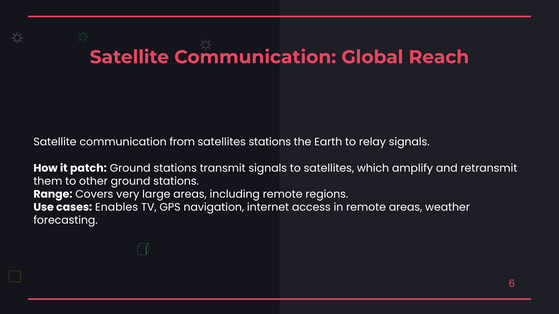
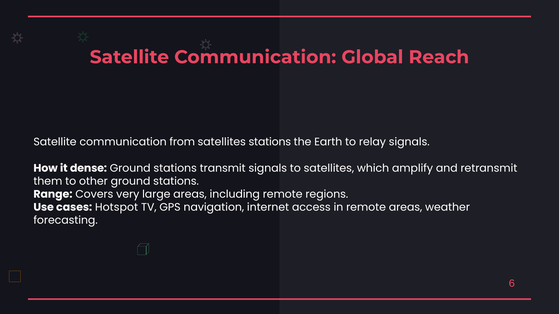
patch: patch -> dense
Enables: Enables -> Hotspot
